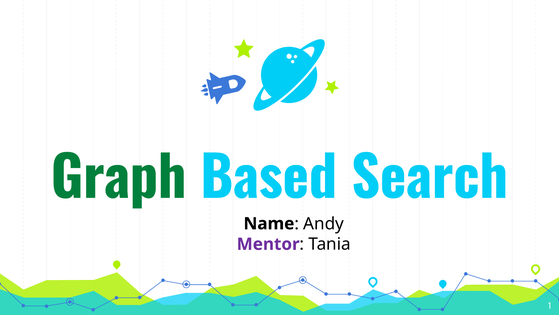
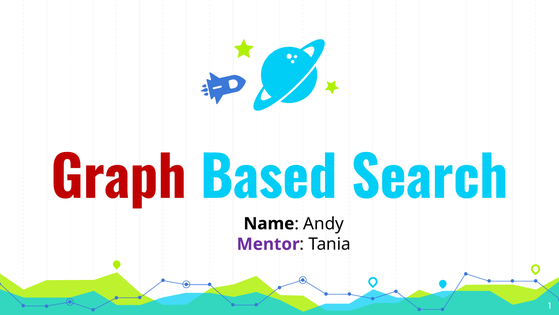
Graph colour: green -> red
